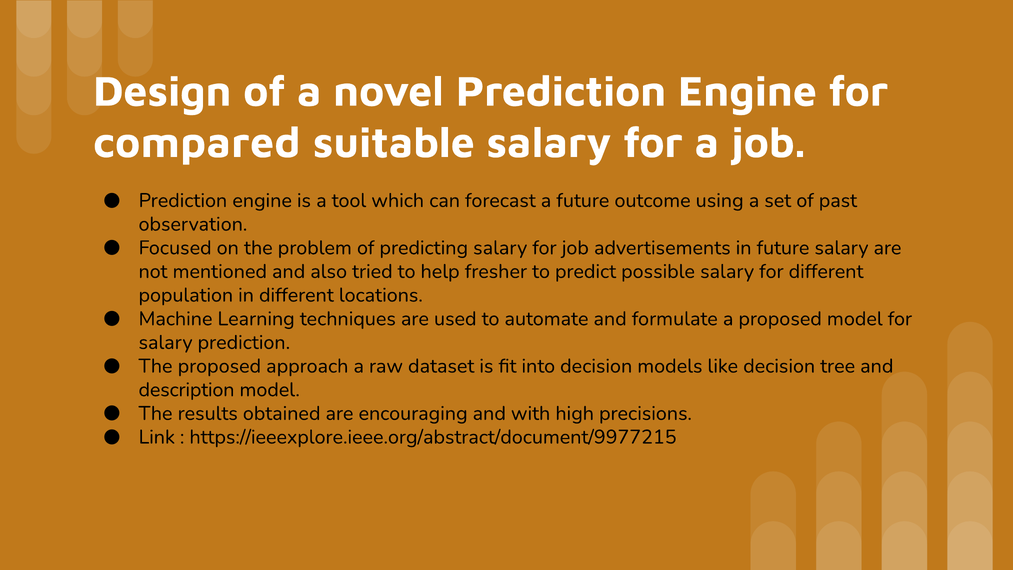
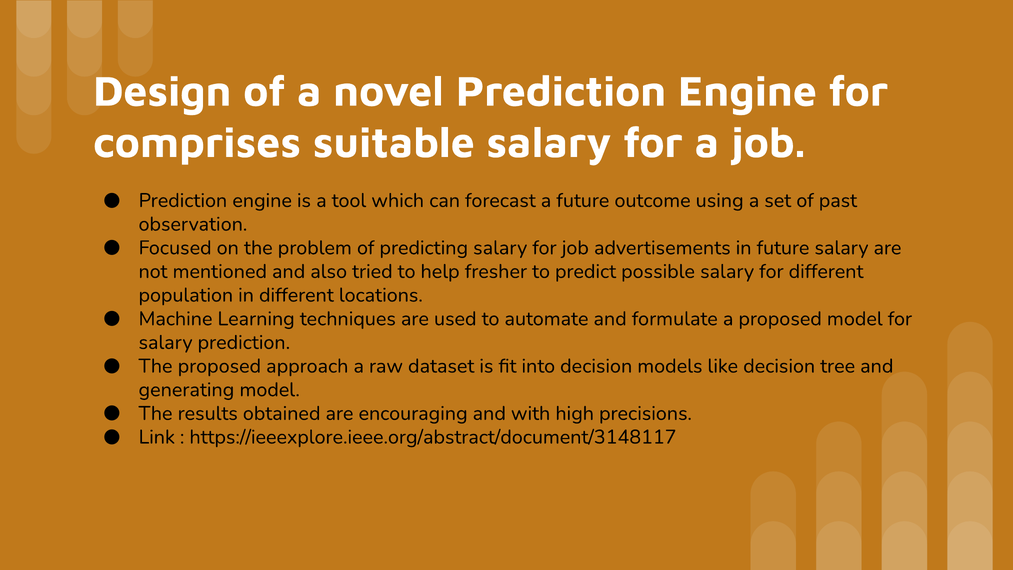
compared: compared -> comprises
description: description -> generating
https://ieeexplore.ieee.org/abstract/document/9977215: https://ieeexplore.ieee.org/abstract/document/9977215 -> https://ieeexplore.ieee.org/abstract/document/3148117
